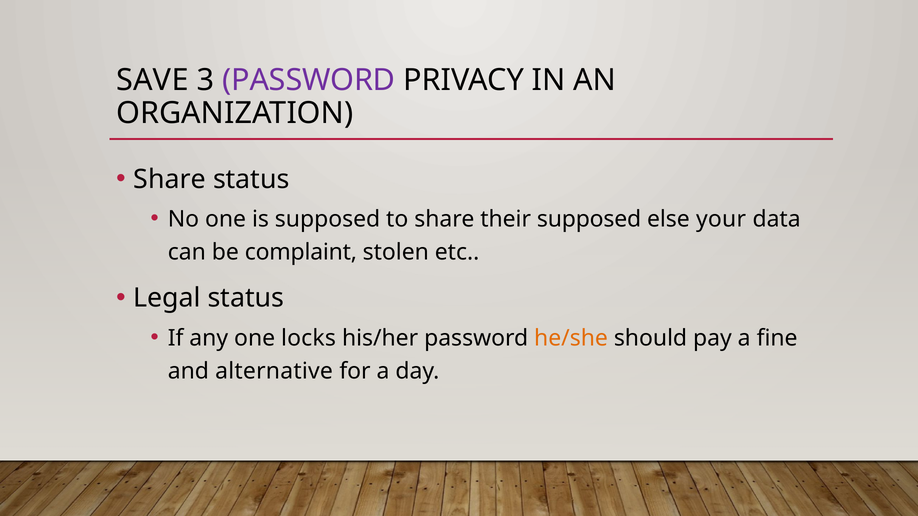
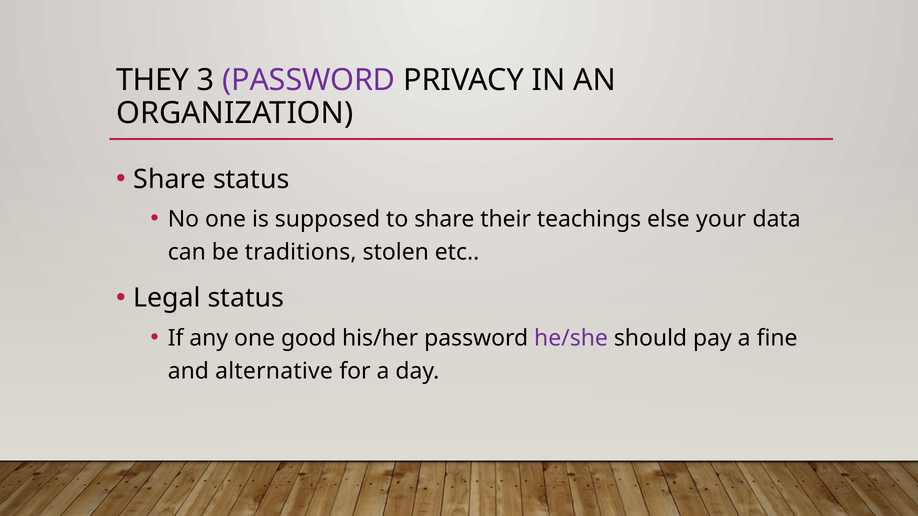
SAVE: SAVE -> THEY
their supposed: supposed -> teachings
complaint: complaint -> traditions
locks: locks -> good
he/she colour: orange -> purple
